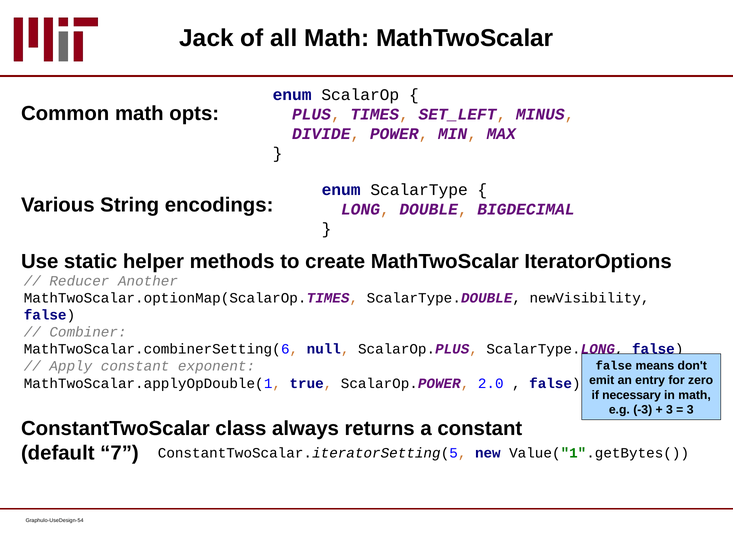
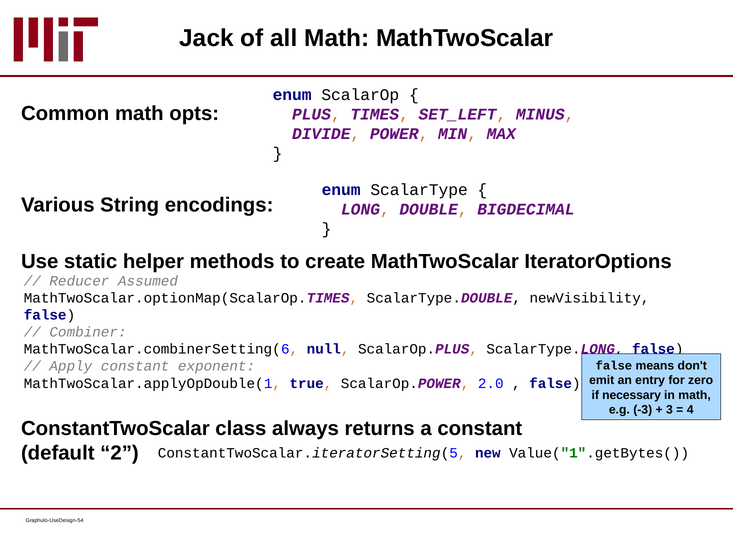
Another: Another -> Assumed
3 at (690, 410): 3 -> 4
7: 7 -> 2
